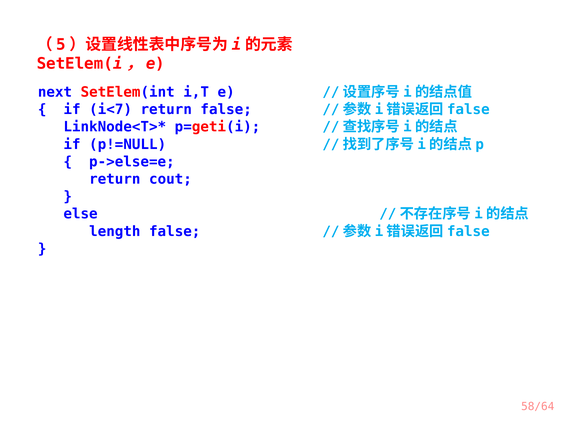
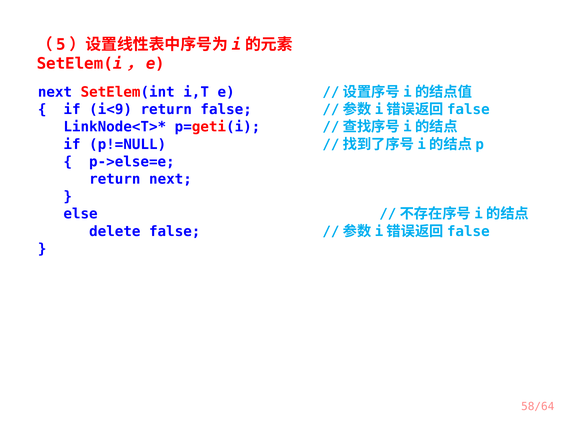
i<7: i<7 -> i<9
return cout: cout -> next
length: length -> delete
